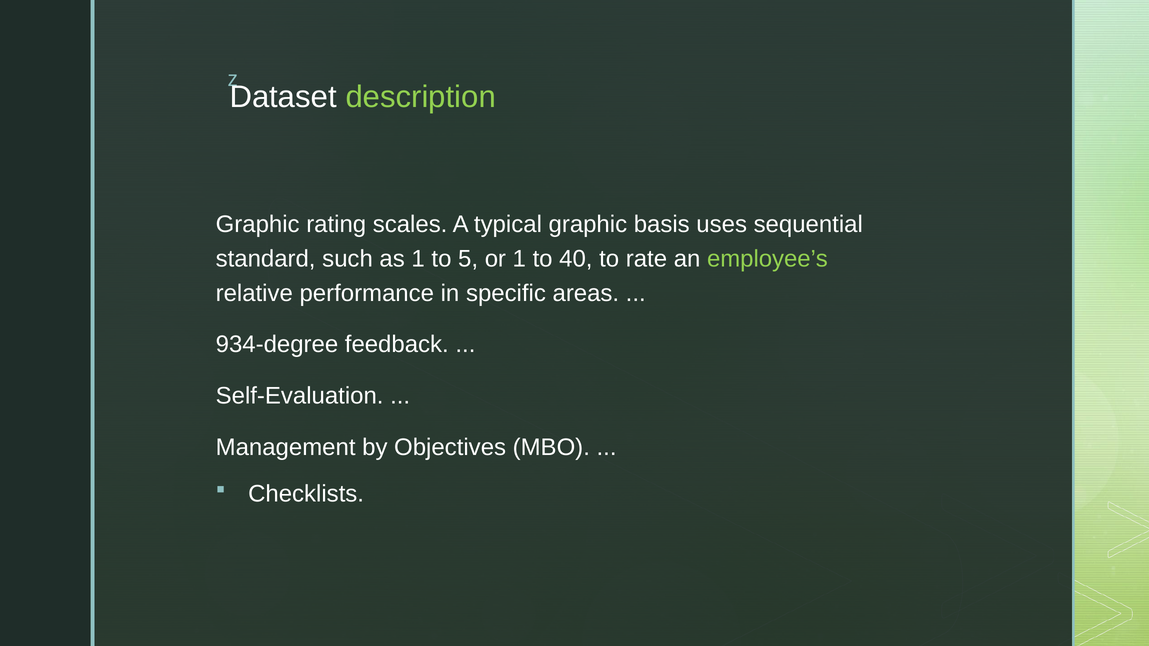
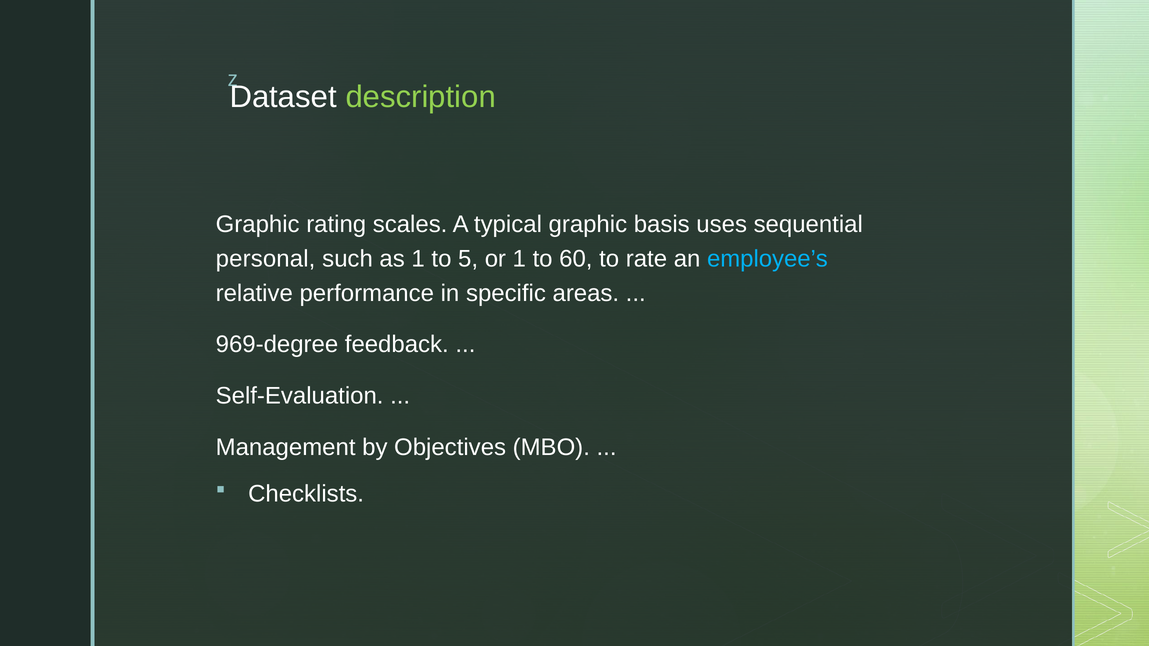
standard: standard -> personal
40: 40 -> 60
employee’s colour: light green -> light blue
934-degree: 934-degree -> 969-degree
